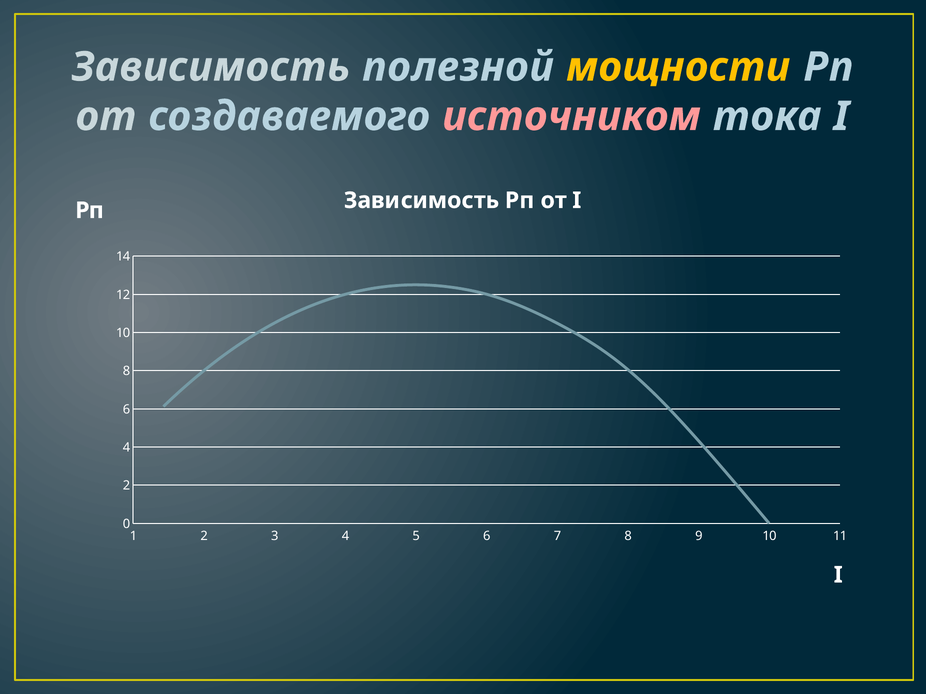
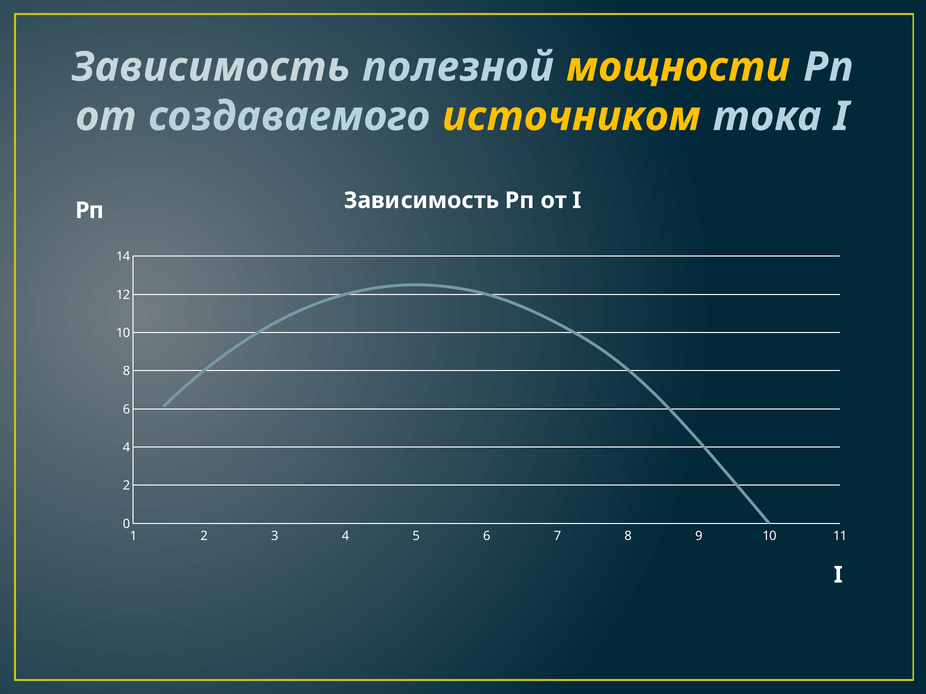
источником colour: pink -> yellow
